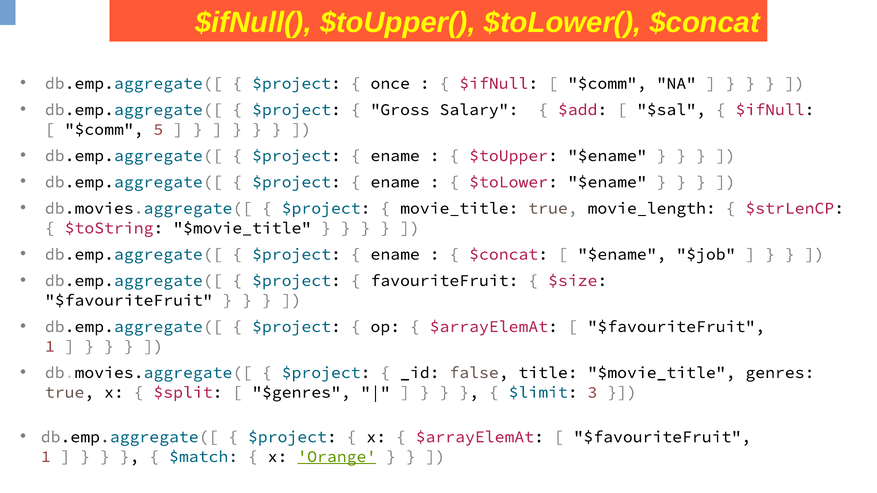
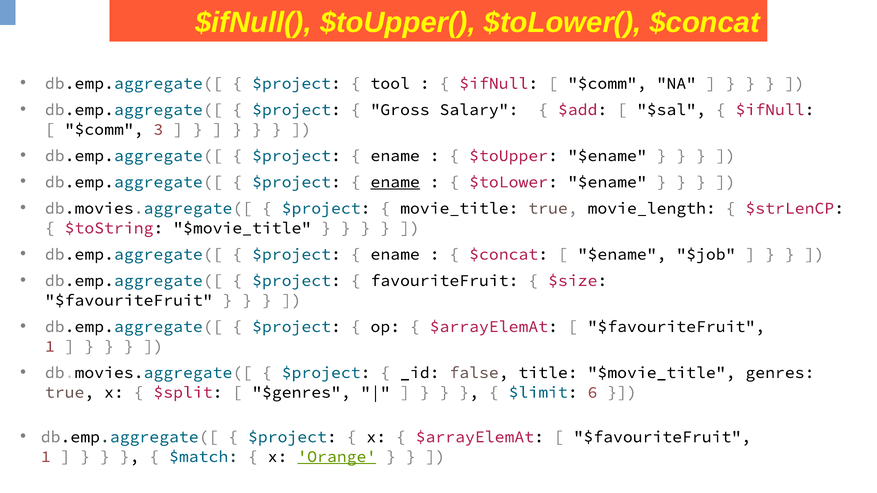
once: once -> tool
5: 5 -> 3
ename at (395, 182) underline: none -> present
3: 3 -> 6
